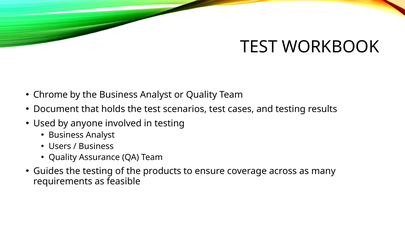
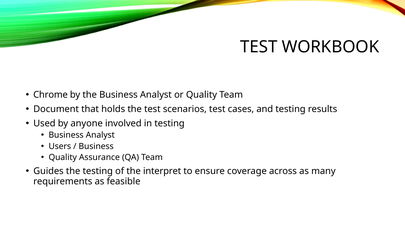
products: products -> interpret
